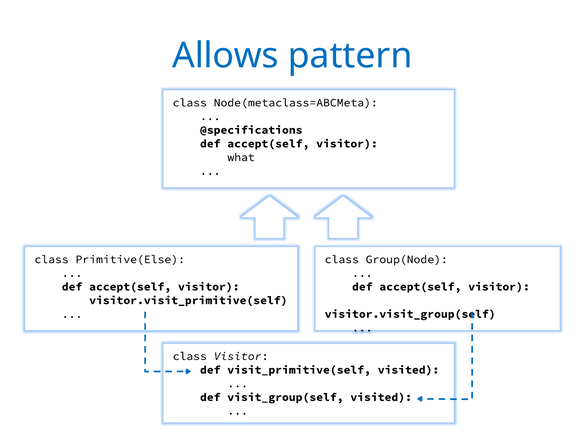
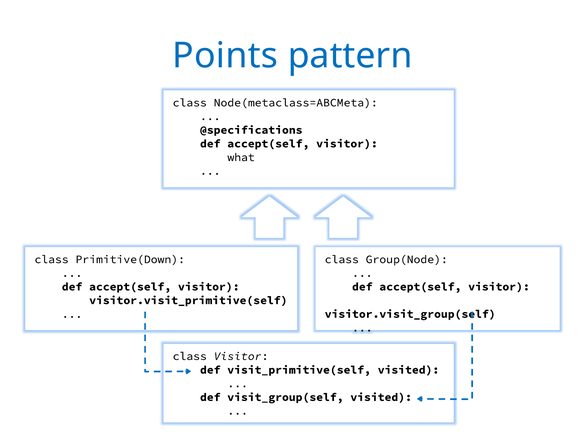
Allows: Allows -> Points
Primitive(Else: Primitive(Else -> Primitive(Down
